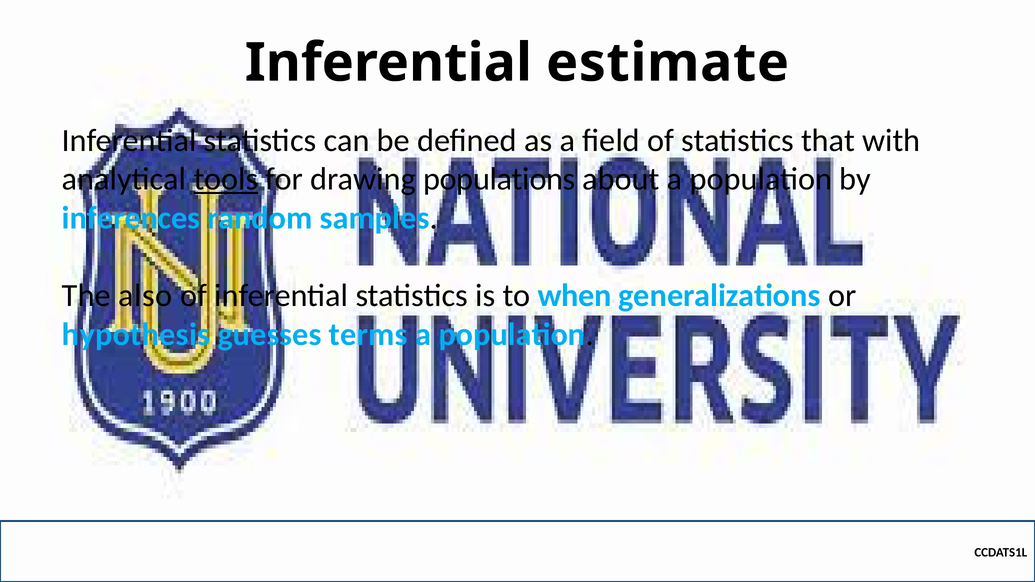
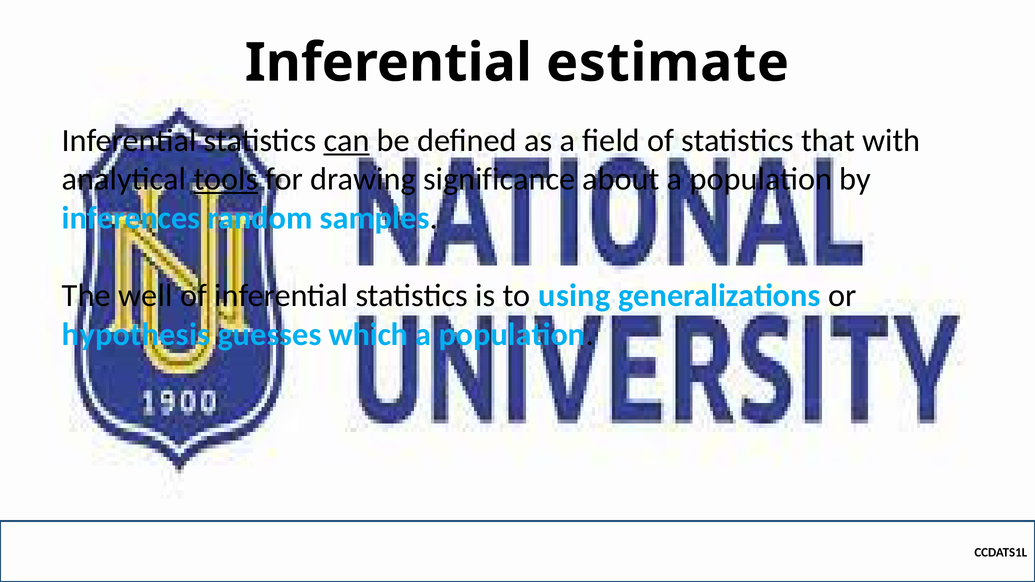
can underline: none -> present
populations: populations -> significance
also: also -> well
when: when -> using
terms: terms -> which
